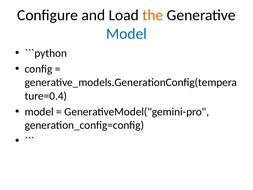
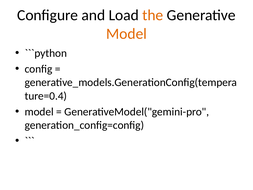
Model at (126, 34) colour: blue -> orange
